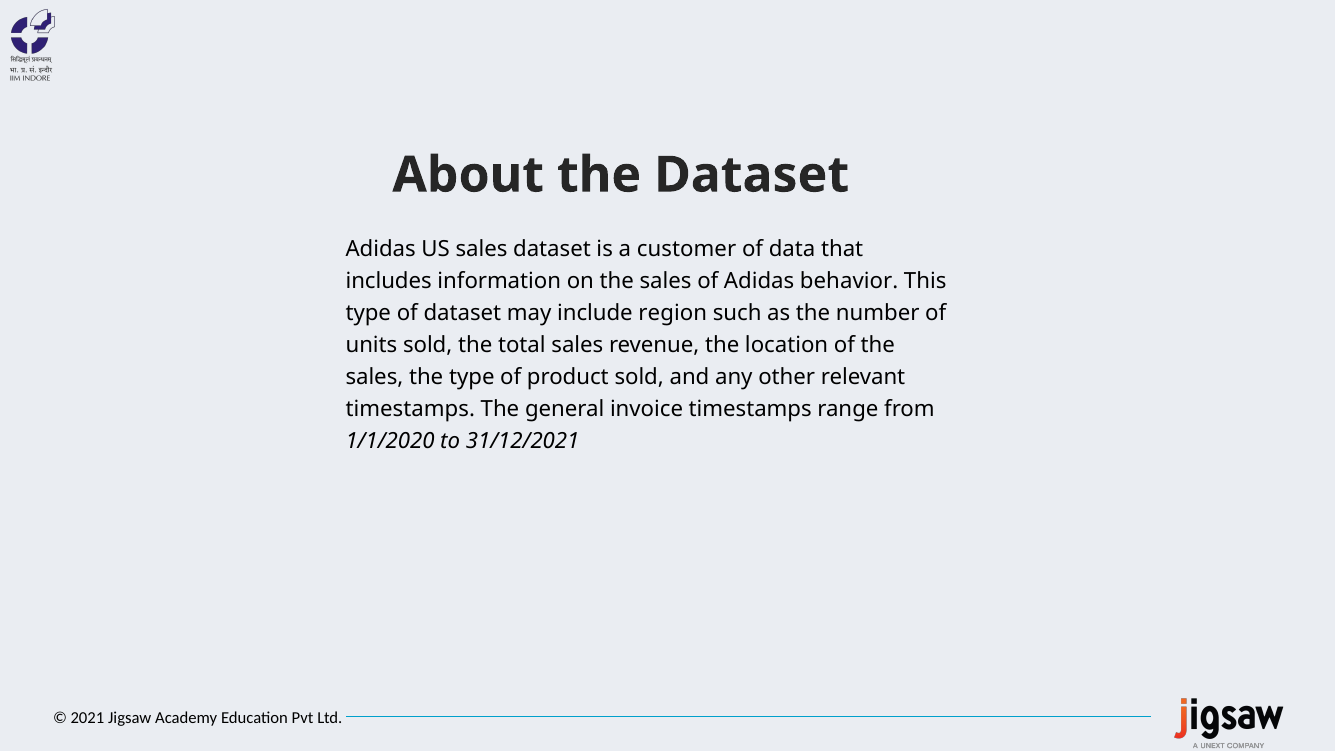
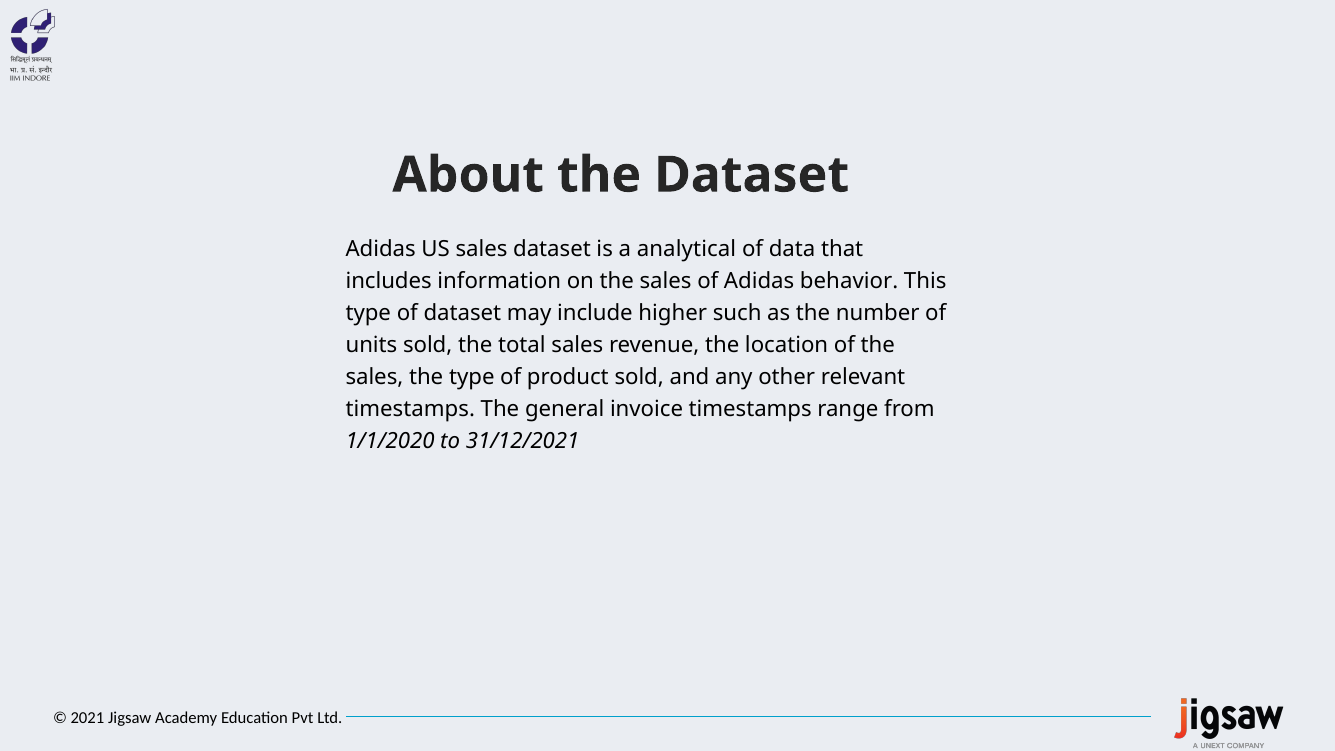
customer: customer -> analytical
region: region -> higher
